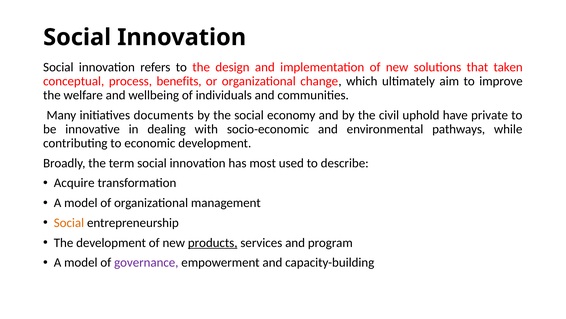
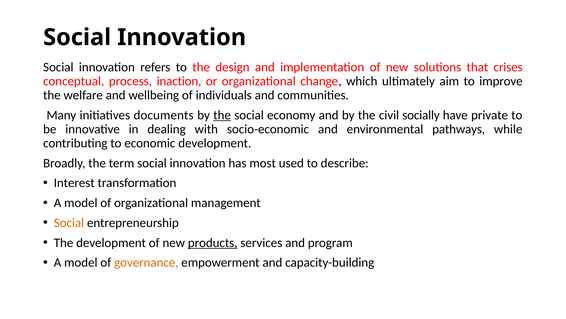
taken: taken -> crises
benefits: benefits -> inaction
the at (222, 115) underline: none -> present
uphold: uphold -> socially
Acquire: Acquire -> Interest
governance colour: purple -> orange
